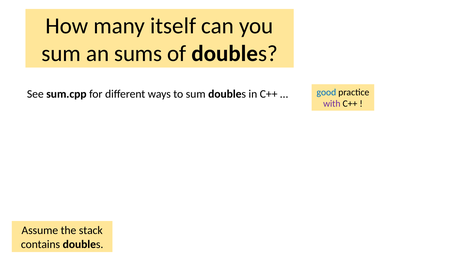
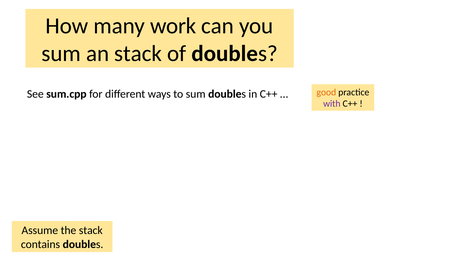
itself: itself -> work
an sums: sums -> stack
good colour: blue -> orange
